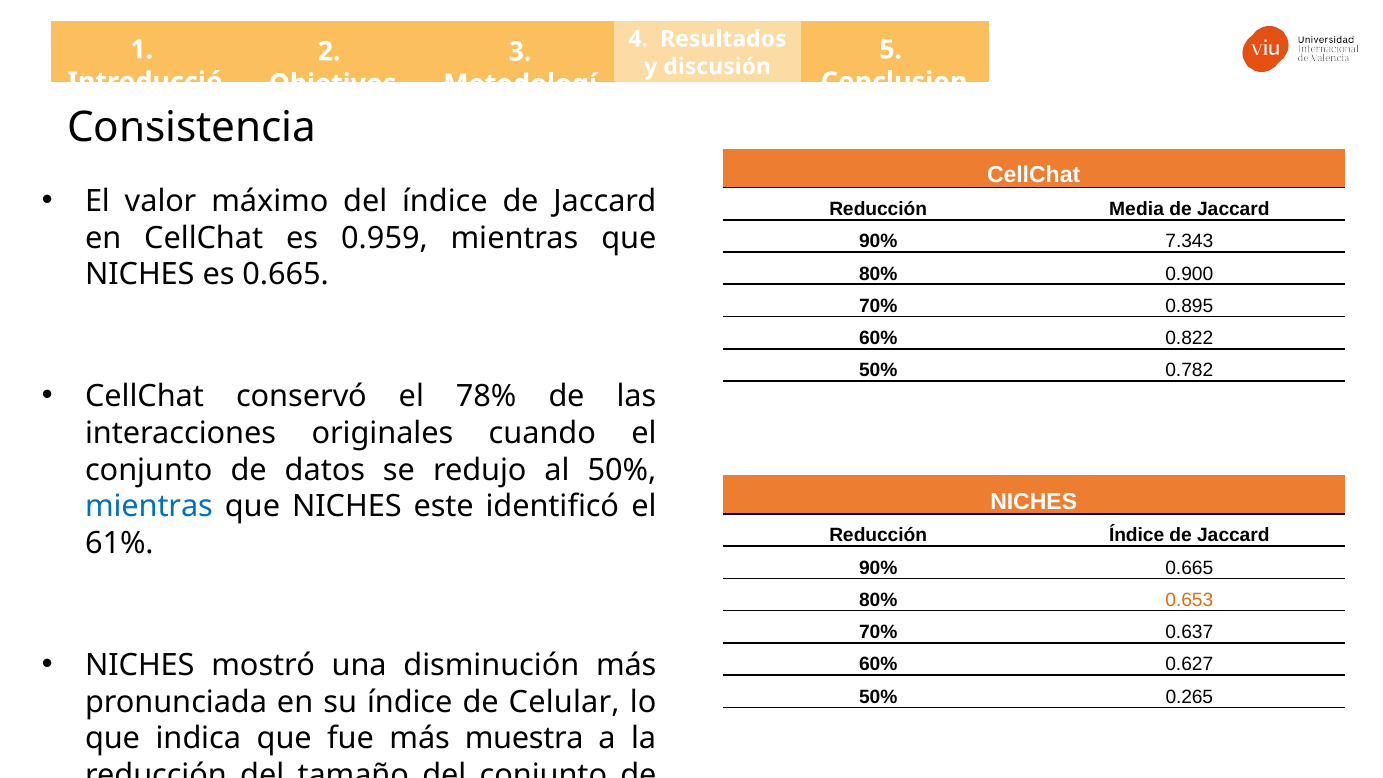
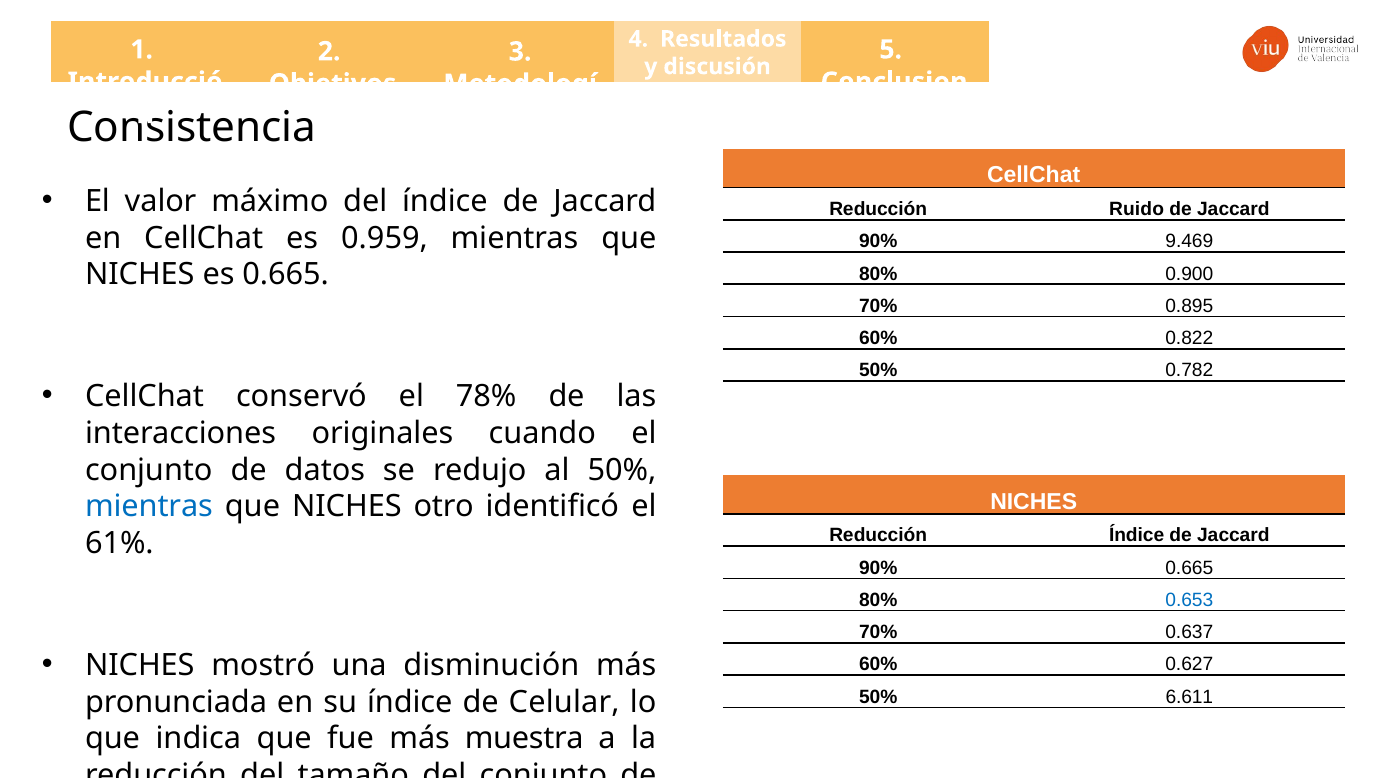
Media: Media -> Ruido
7.343: 7.343 -> 9.469
este: este -> otro
0.653 colour: orange -> blue
0.265: 0.265 -> 6.611
